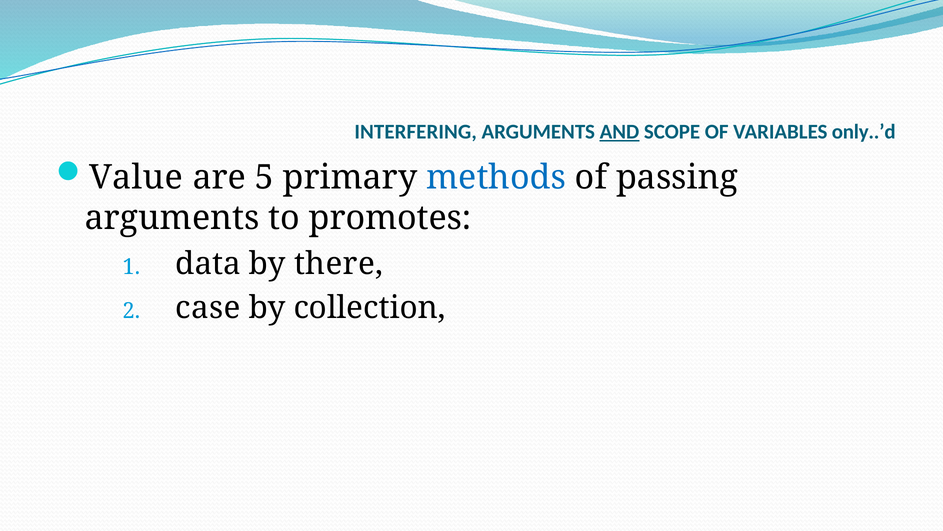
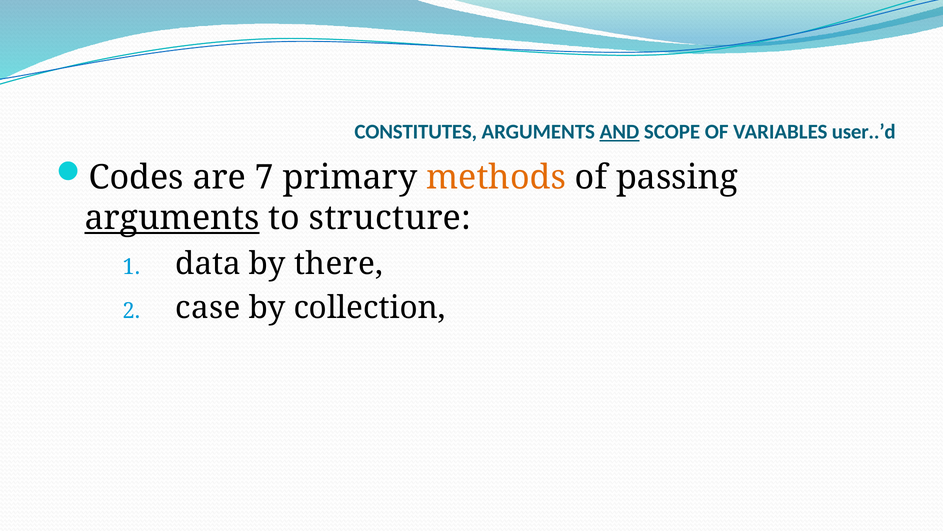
INTERFERING: INTERFERING -> CONSTITUTES
only..’d: only..’d -> user..’d
Value: Value -> Codes
5: 5 -> 7
methods colour: blue -> orange
arguments at (172, 218) underline: none -> present
promotes: promotes -> structure
